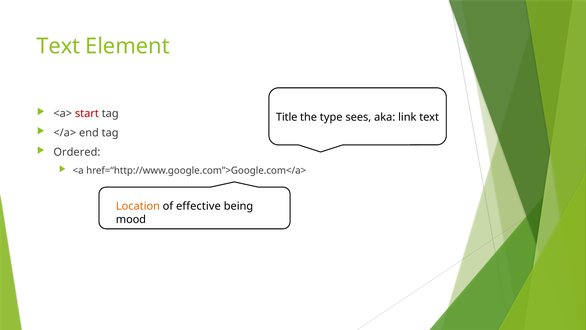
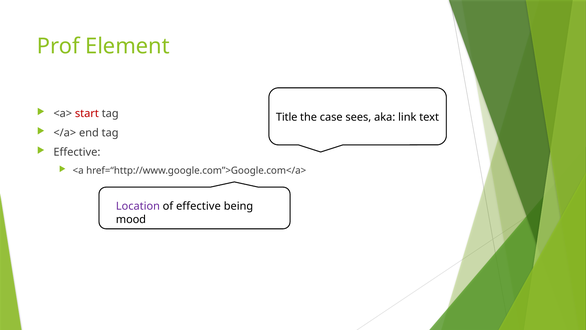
Text at (58, 46): Text -> Prof
type: type -> case
Ordered at (77, 152): Ordered -> Effective
Location colour: orange -> purple
